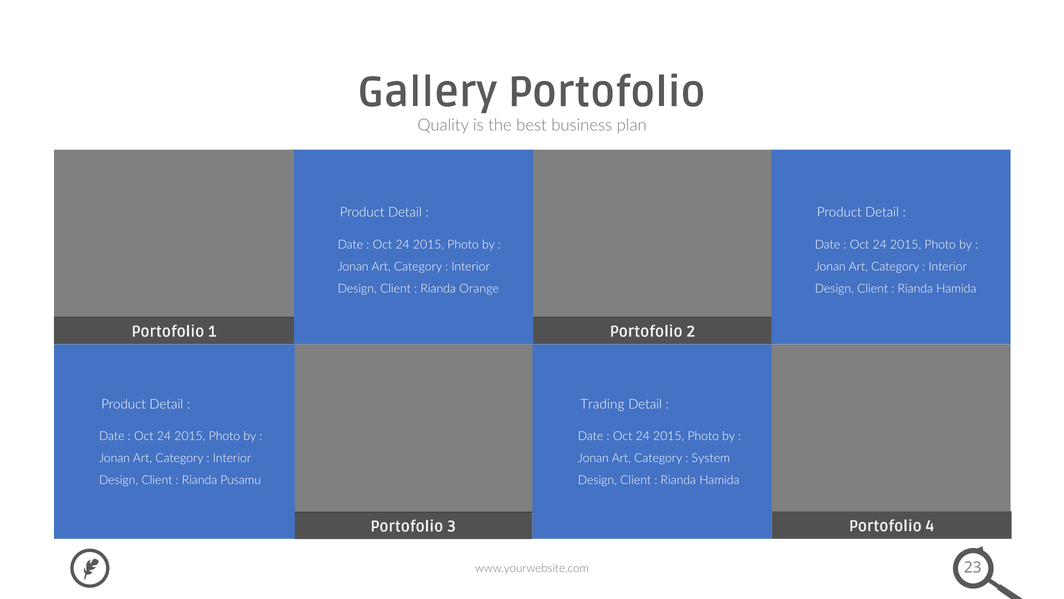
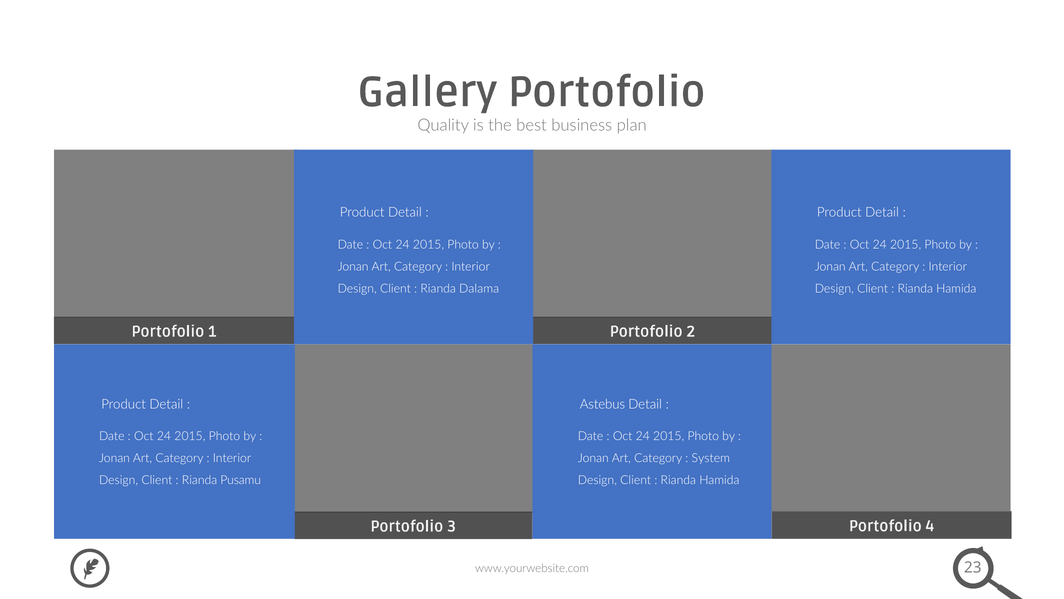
Orange: Orange -> Dalama
Trading: Trading -> Astebus
